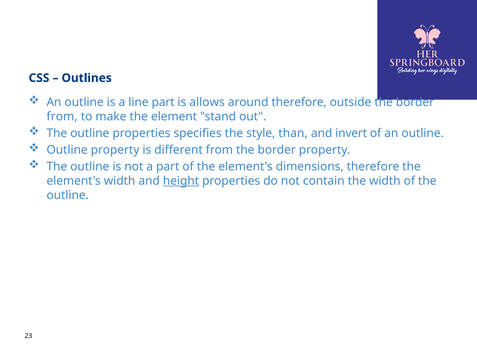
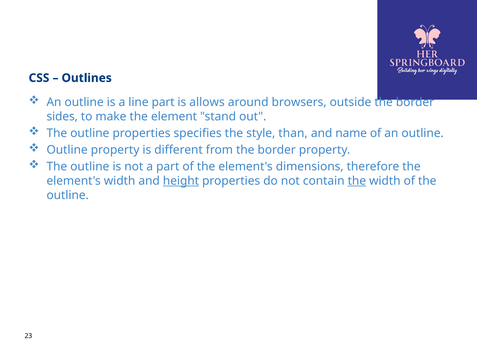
around therefore: therefore -> browsers
from at (62, 116): from -> sides
invert: invert -> name
the at (357, 181) underline: none -> present
